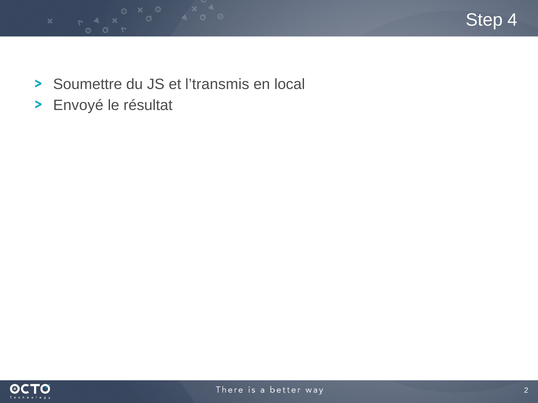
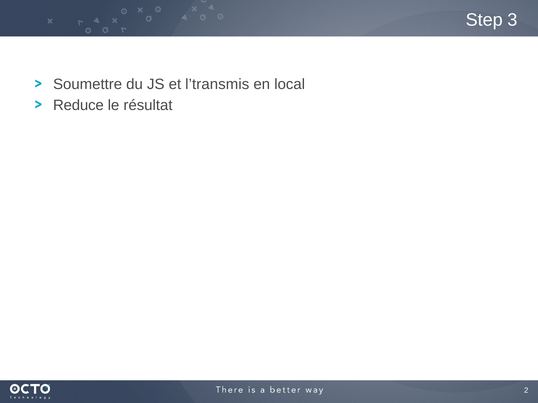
4: 4 -> 3
Envoyé: Envoyé -> Reduce
